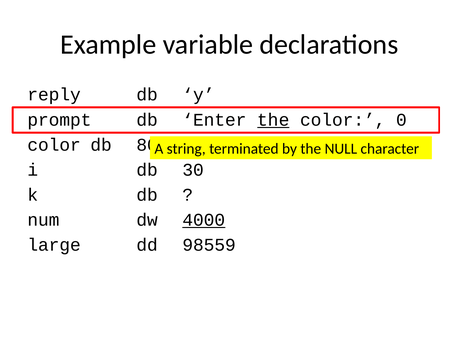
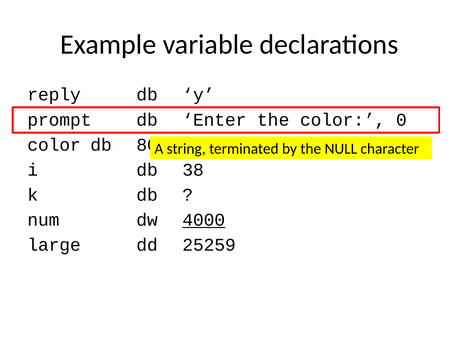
the at (273, 120) underline: present -> none
30: 30 -> 38
98559: 98559 -> 25259
